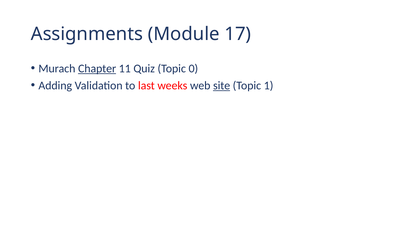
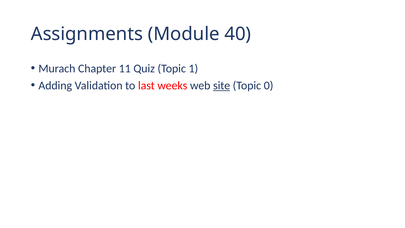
17: 17 -> 40
Chapter underline: present -> none
0: 0 -> 1
1: 1 -> 0
